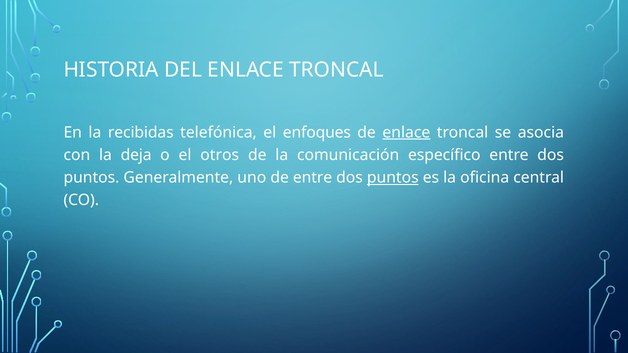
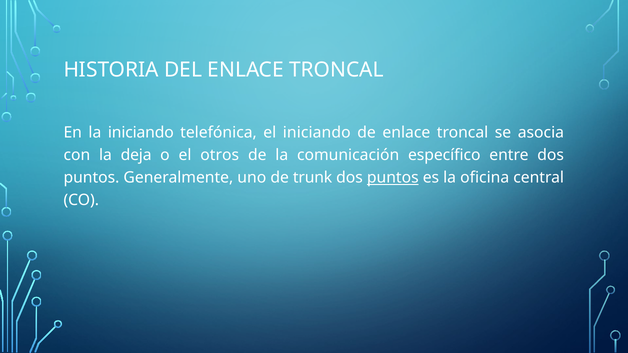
la recibidas: recibidas -> iniciando
el enfoques: enfoques -> iniciando
enlace at (406, 133) underline: present -> none
de entre: entre -> trunk
